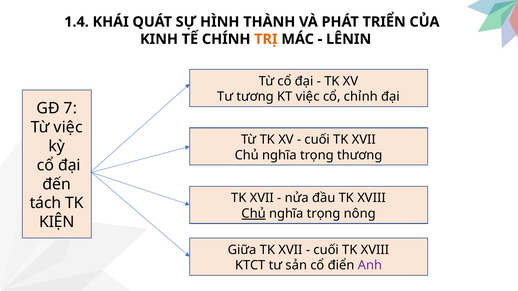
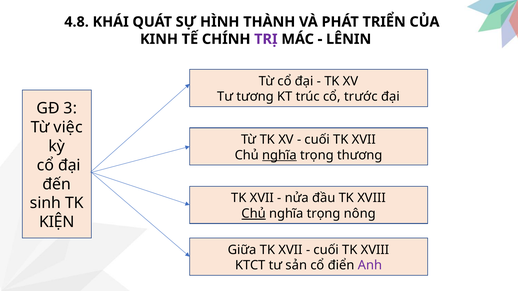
1.4: 1.4 -> 4.8
TRỊ colour: orange -> purple
KT việc: việc -> trúc
chỉnh: chỉnh -> trước
7: 7 -> 3
nghĩa at (280, 155) underline: none -> present
tách: tách -> sinh
